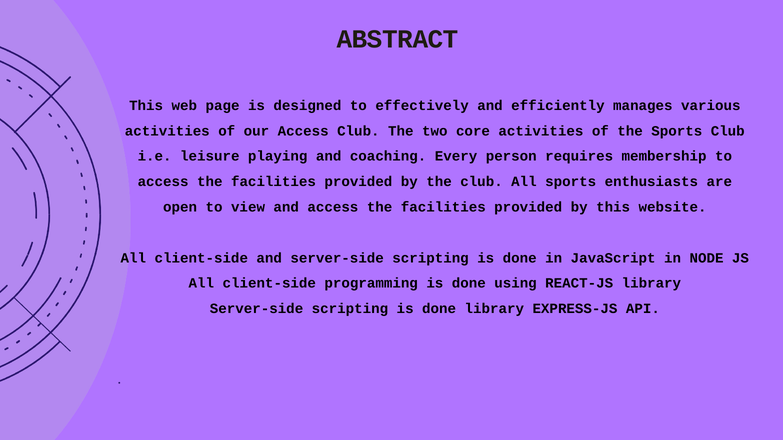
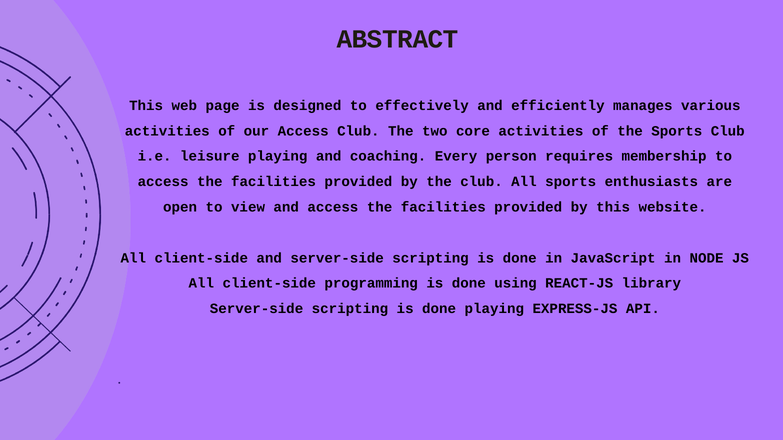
done library: library -> playing
